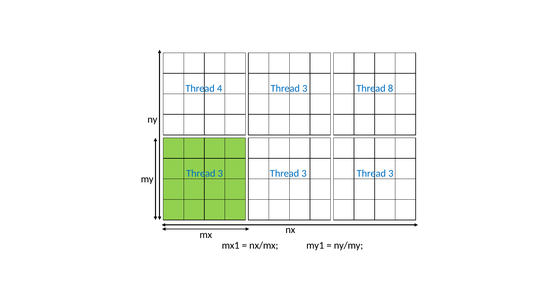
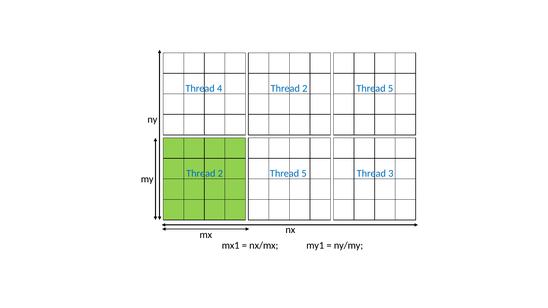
4 Thread 3: 3 -> 2
8 at (391, 88): 8 -> 5
3 at (220, 174): 3 -> 2
3 at (304, 174): 3 -> 5
